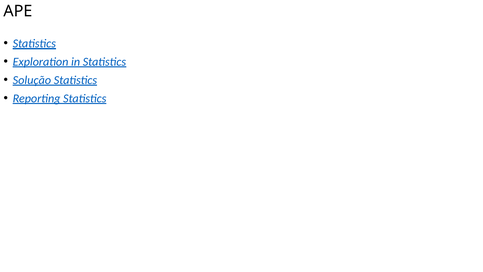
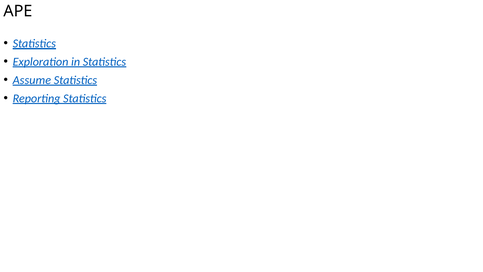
Solução: Solução -> Assume
